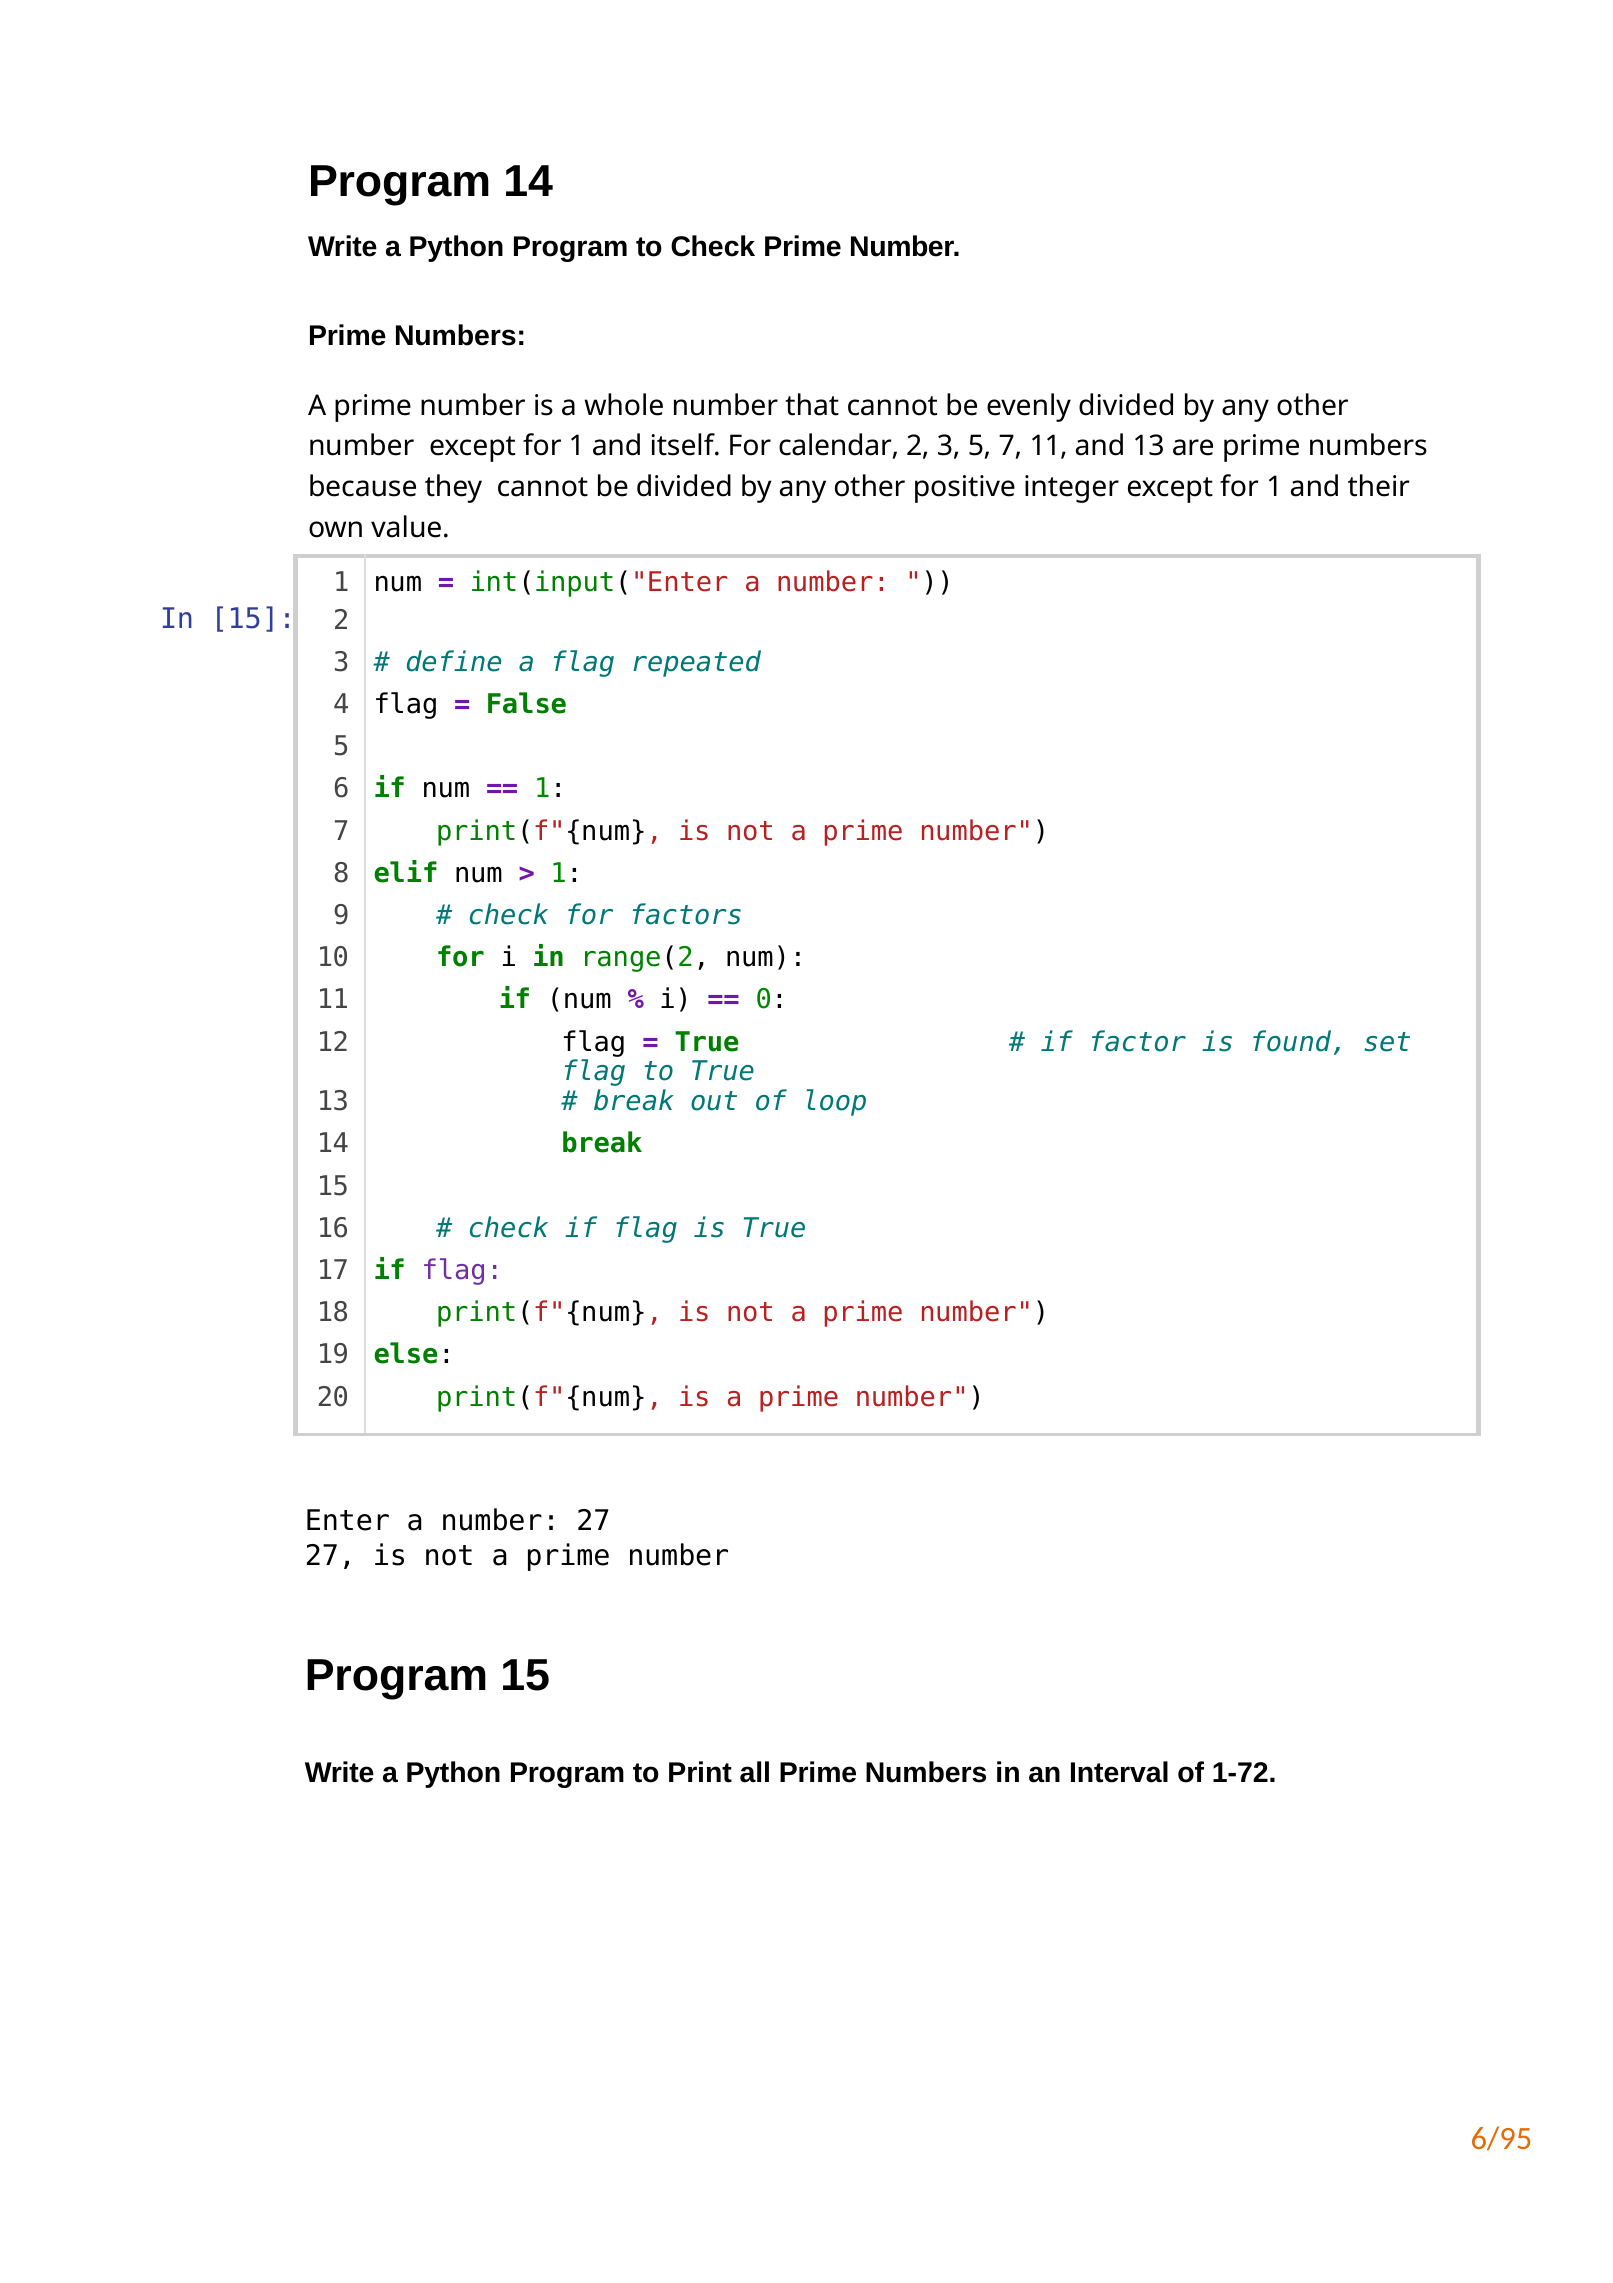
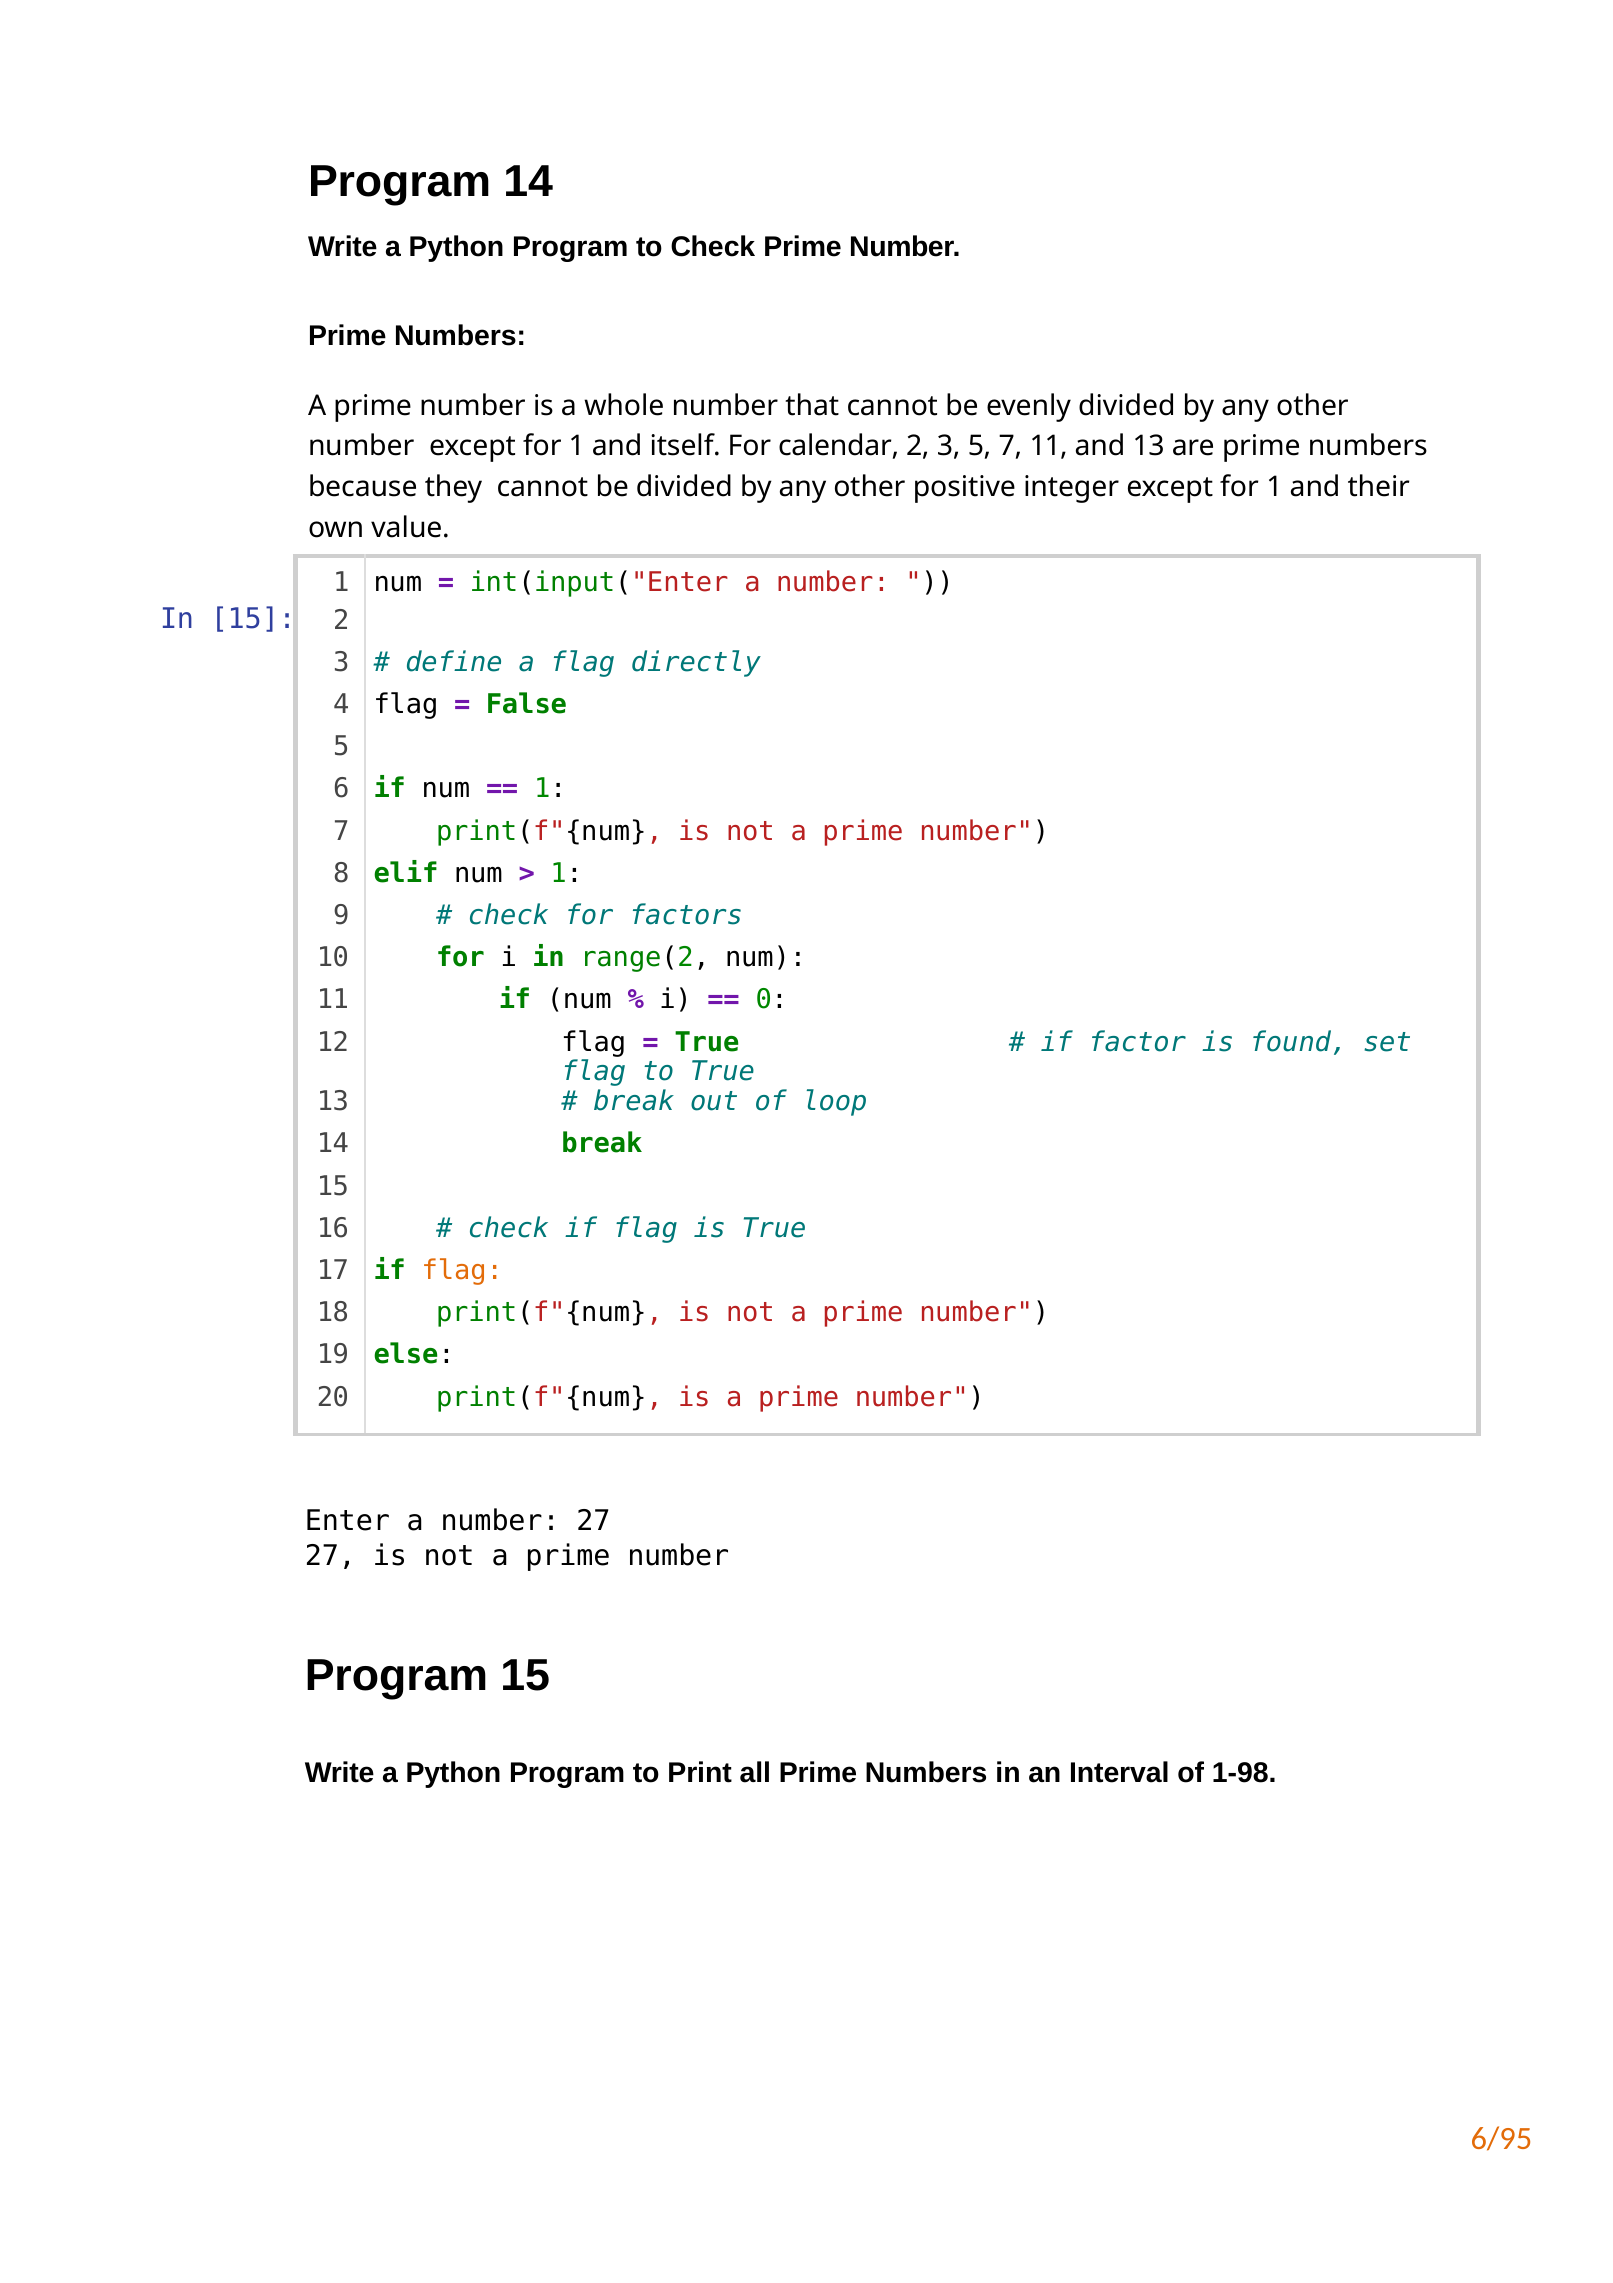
repeated: repeated -> directly
flag at (462, 1270) colour: purple -> orange
1-72: 1-72 -> 1-98
